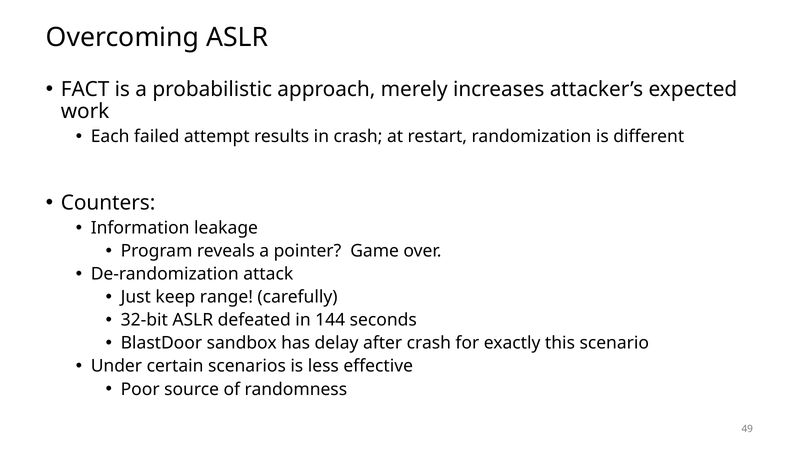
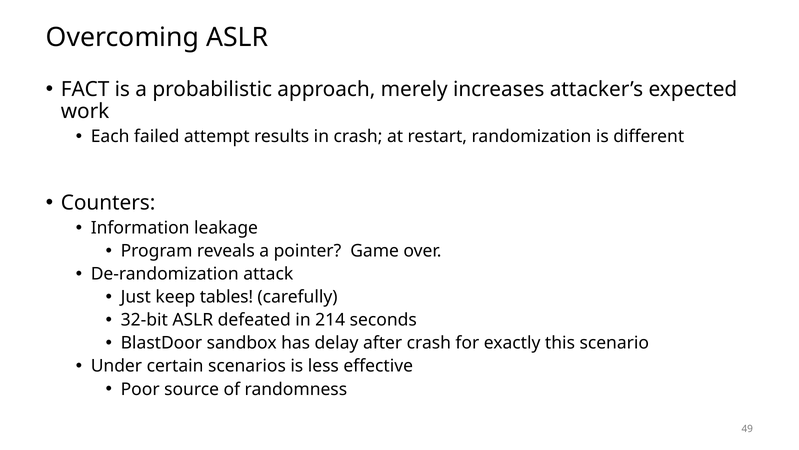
range: range -> tables
144: 144 -> 214
